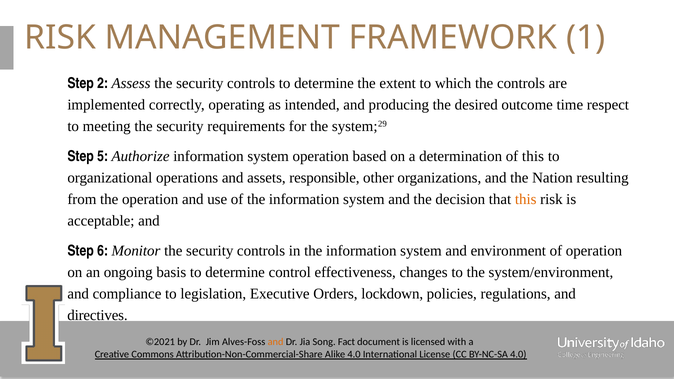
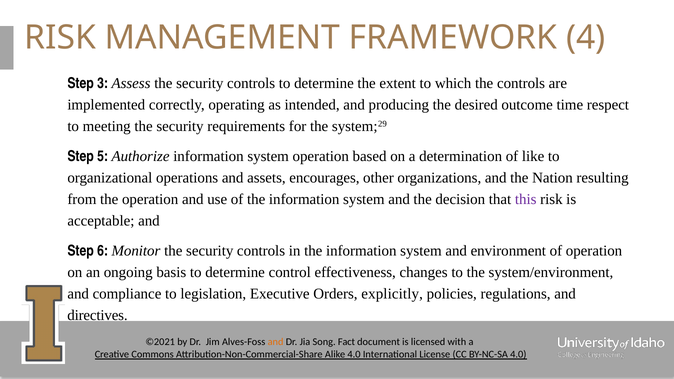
1: 1 -> 4
2: 2 -> 3
of this: this -> like
responsible: responsible -> encourages
this at (526, 199) colour: orange -> purple
lockdown: lockdown -> explicitly
